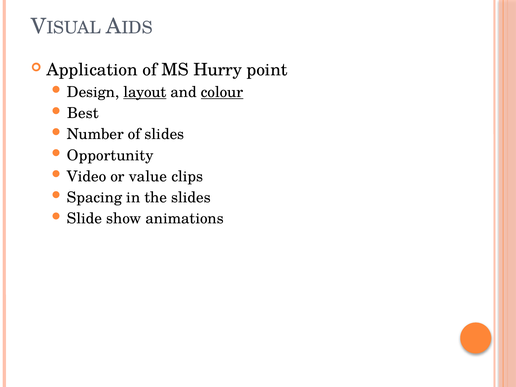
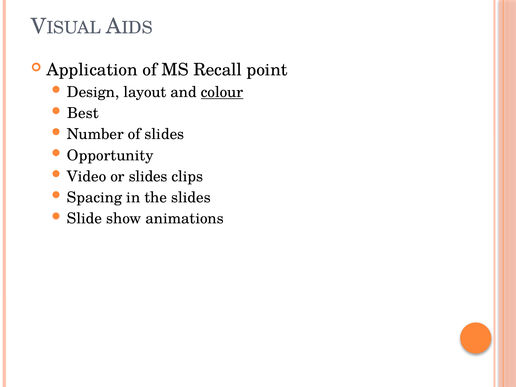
Hurry: Hurry -> Recall
layout underline: present -> none
or value: value -> slides
